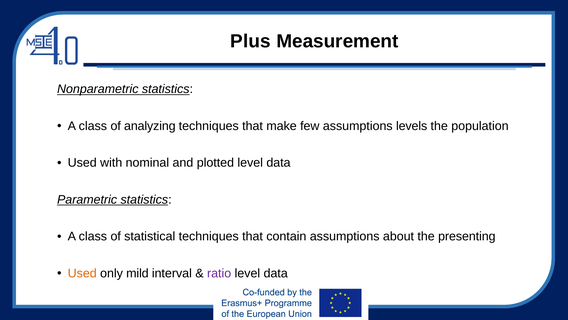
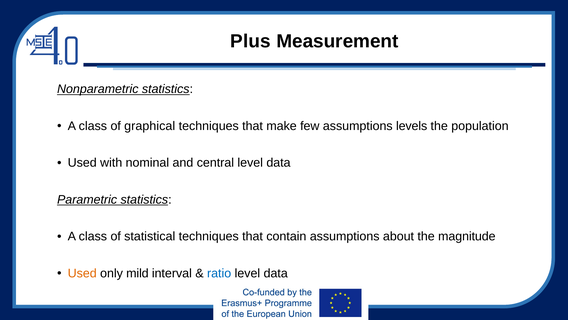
analyzing: analyzing -> graphical
plotted: plotted -> central
presenting: presenting -> magnitude
ratio colour: purple -> blue
